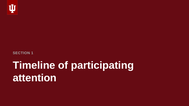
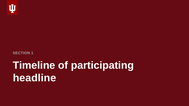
attention: attention -> headline
